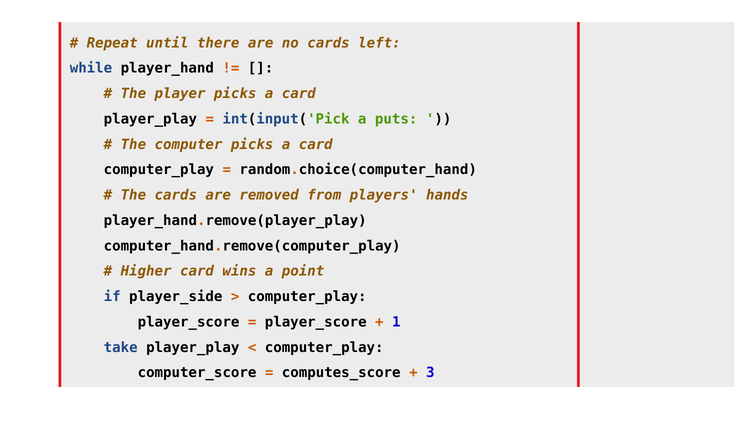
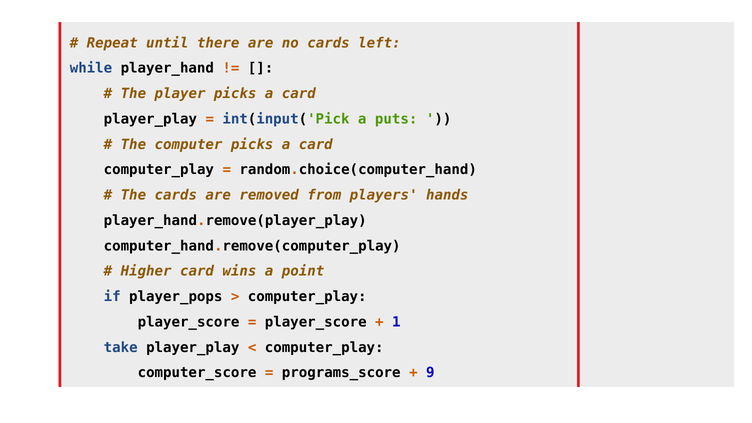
player_side: player_side -> player_pops
computes_score: computes_score -> programs_score
3: 3 -> 9
